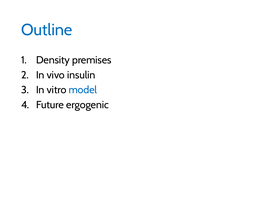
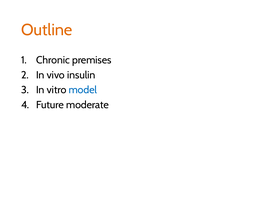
Outline colour: blue -> orange
Density: Density -> Chronic
ergogenic: ergogenic -> moderate
